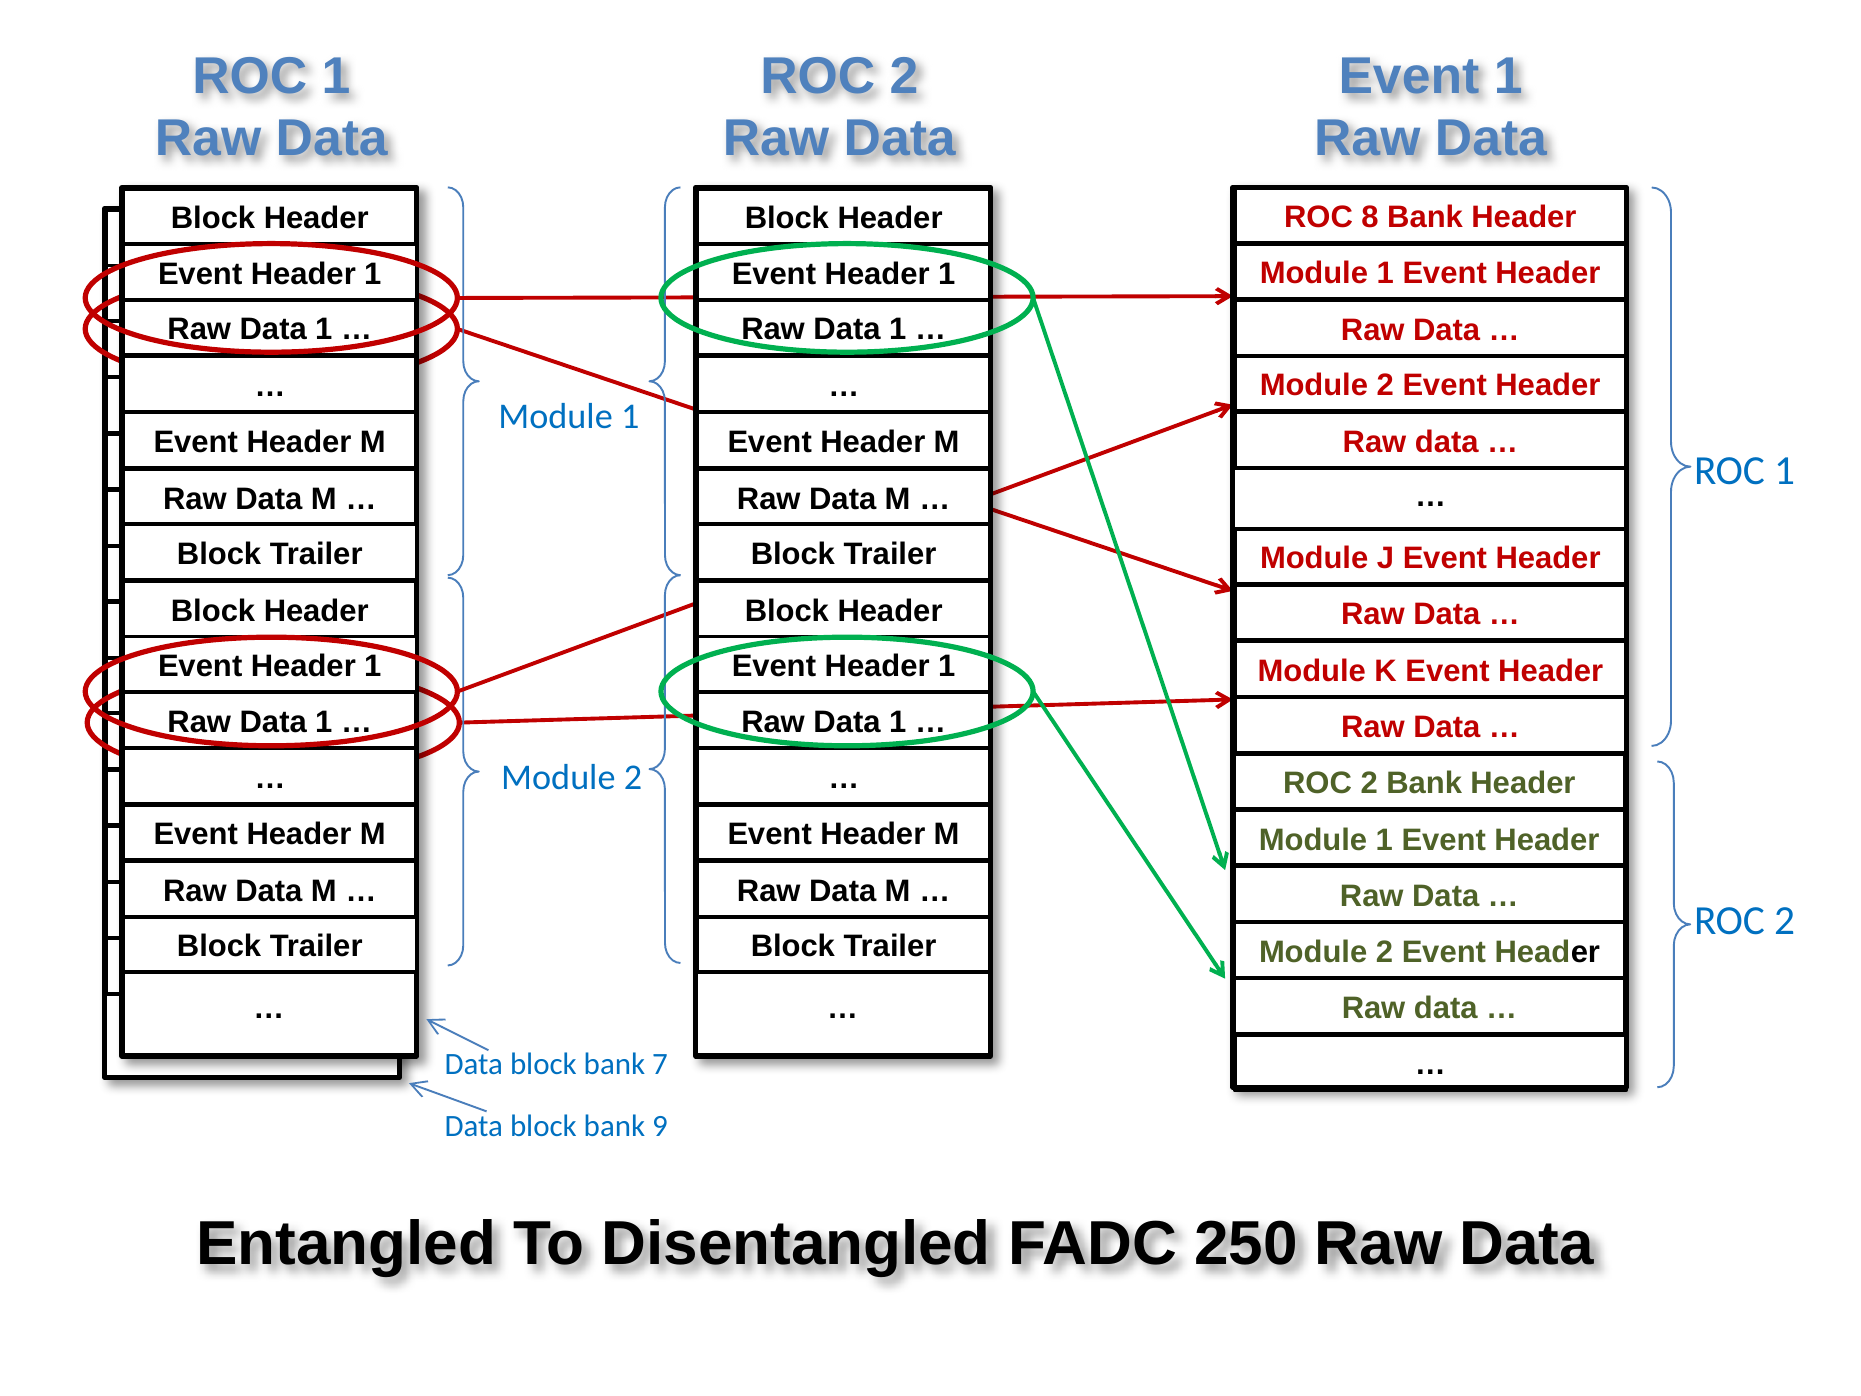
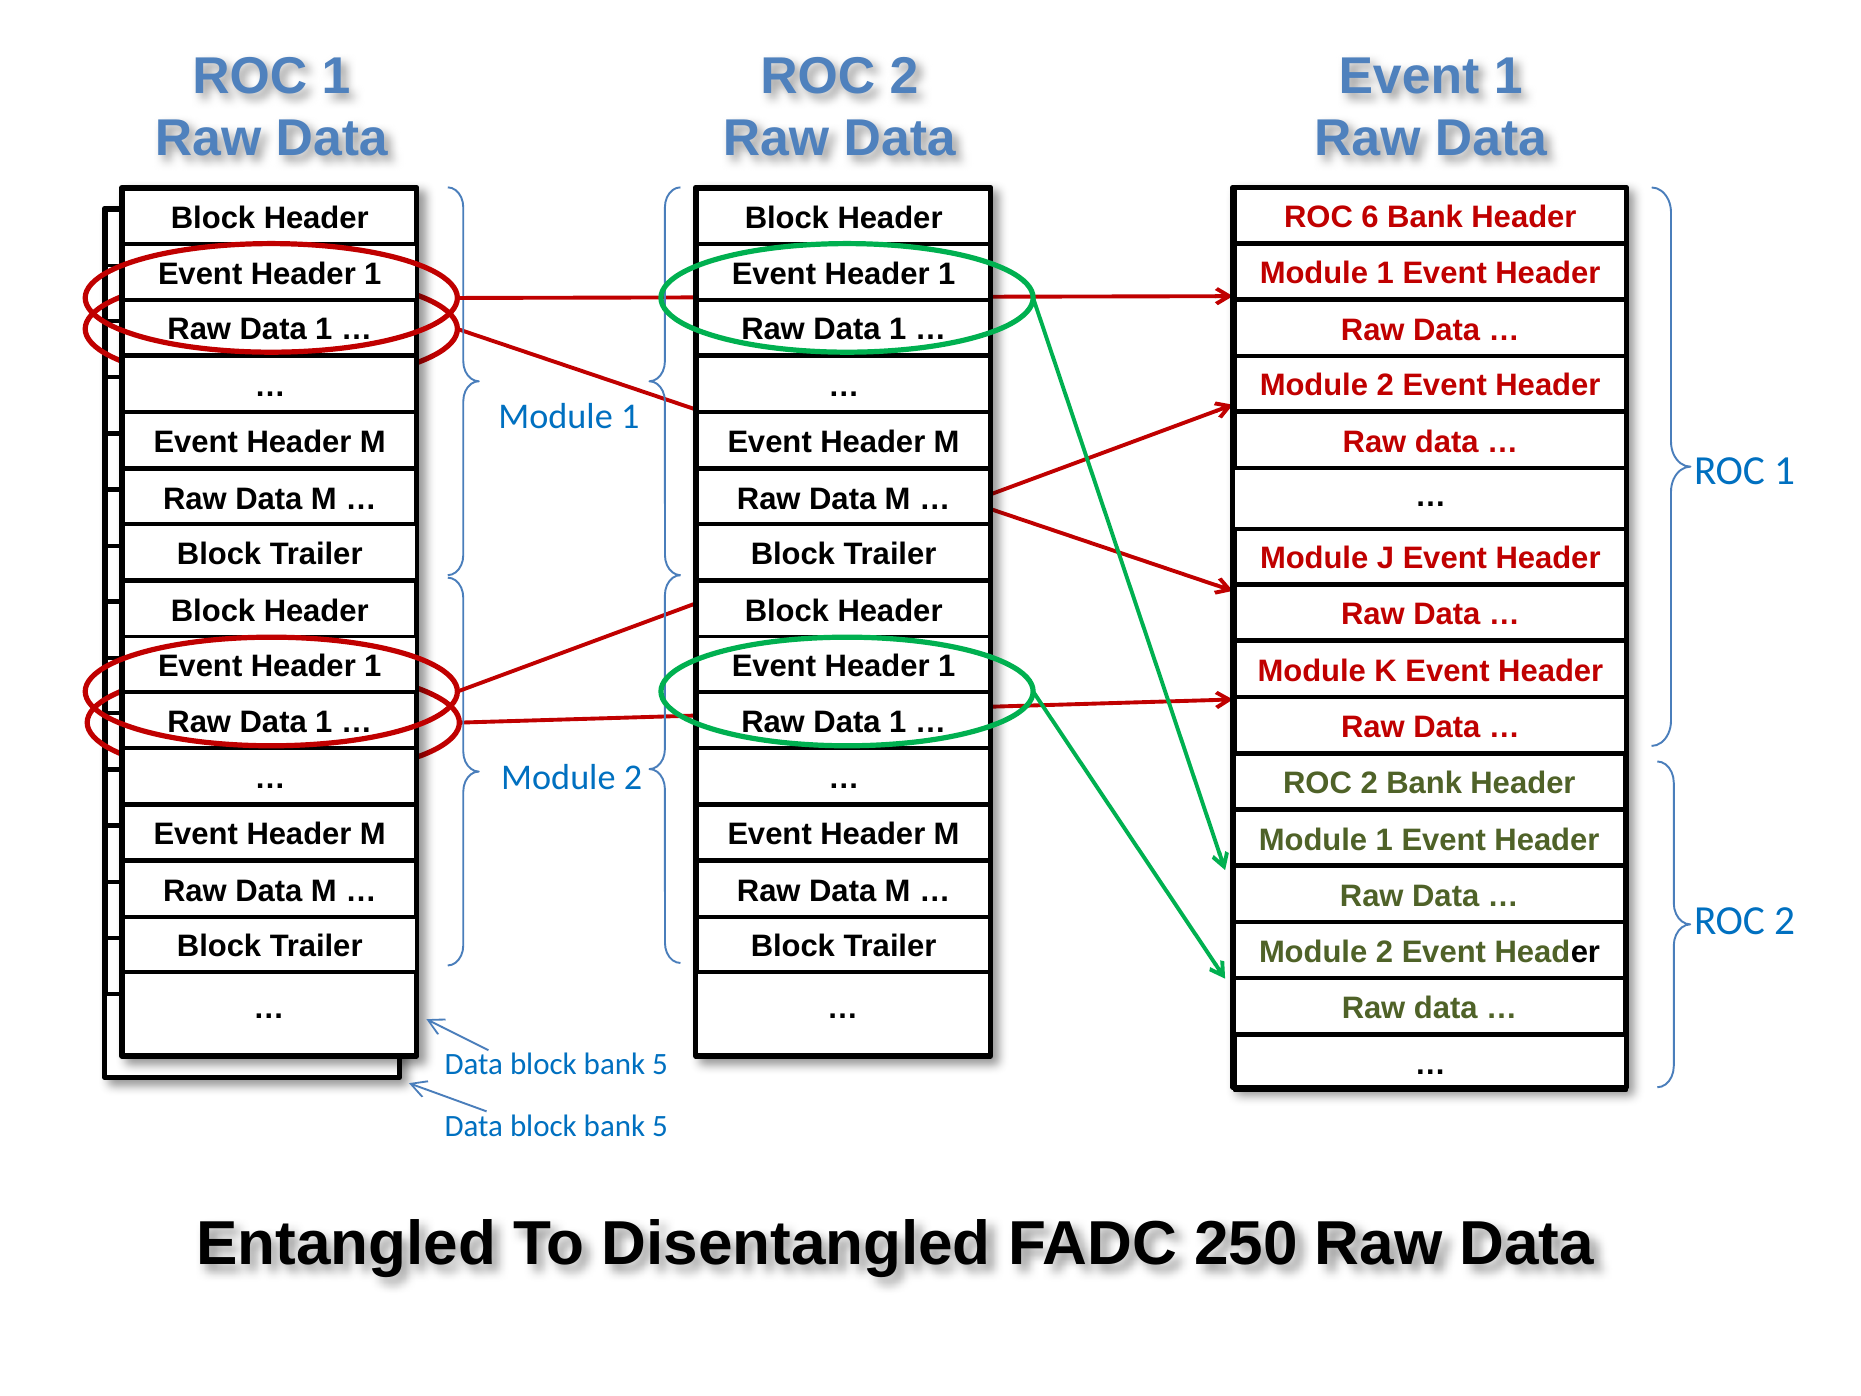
8: 8 -> 6
7 at (660, 1064): 7 -> 5
9 at (660, 1126): 9 -> 5
